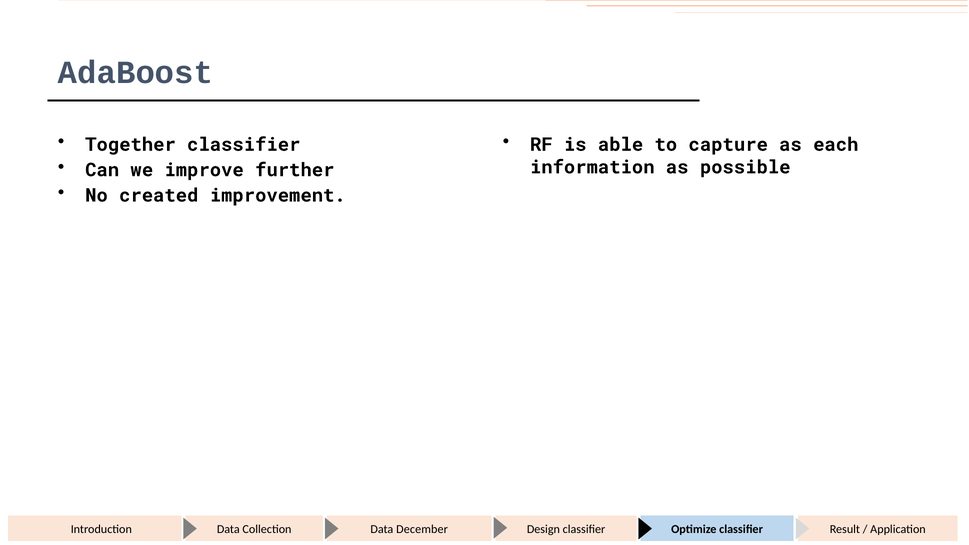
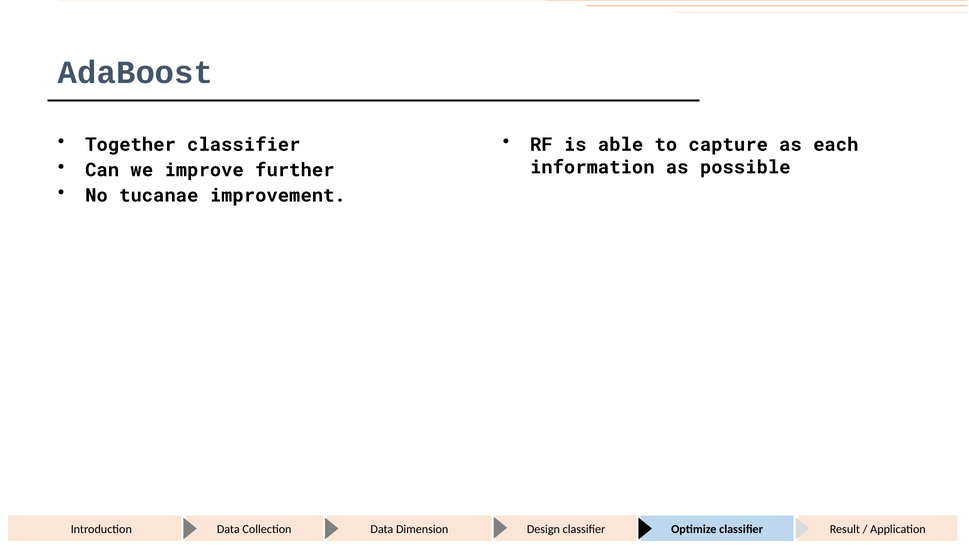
created: created -> tucanae
December: December -> Dimension
